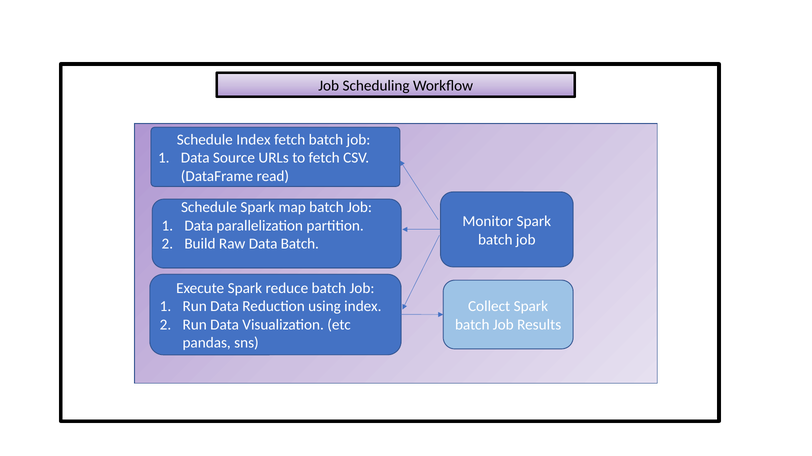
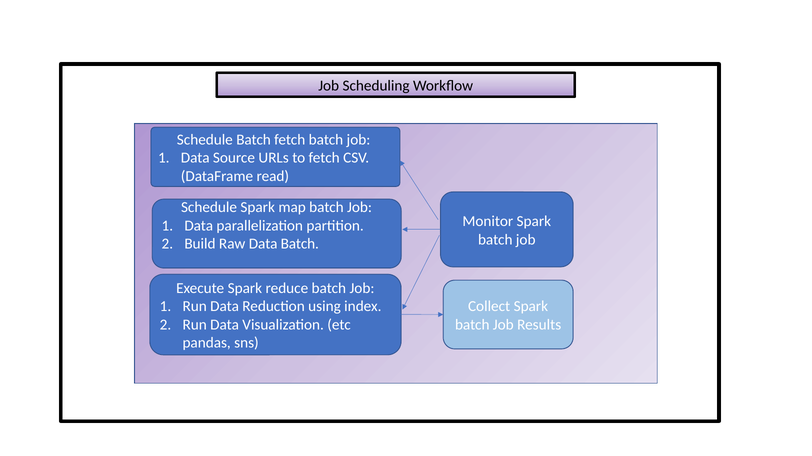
Schedule Index: Index -> Batch
